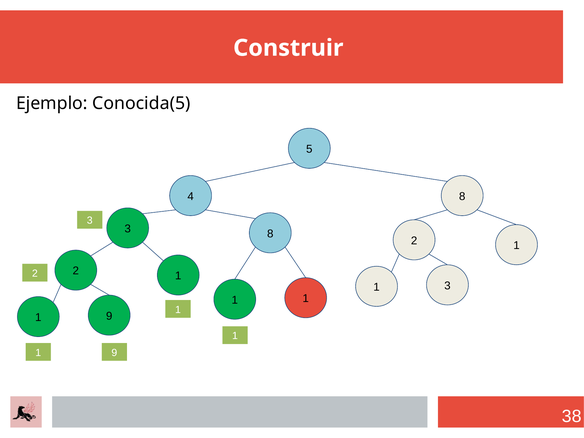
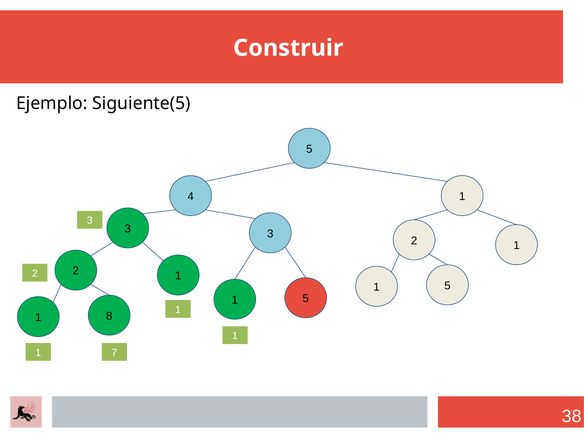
Conocida(5: Conocida(5 -> Siguiente(5
4 8: 8 -> 1
3 8: 8 -> 3
3 at (447, 286): 3 -> 5
1 at (306, 298): 1 -> 5
9 at (109, 316): 9 -> 8
9 at (114, 353): 9 -> 7
